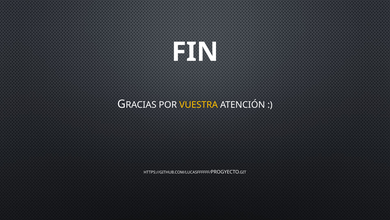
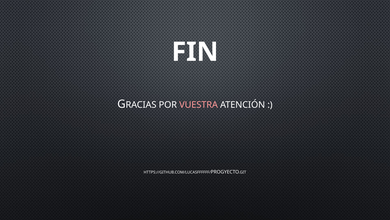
VUESTRA colour: yellow -> pink
